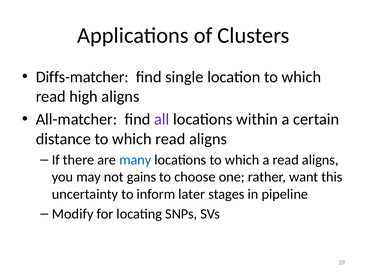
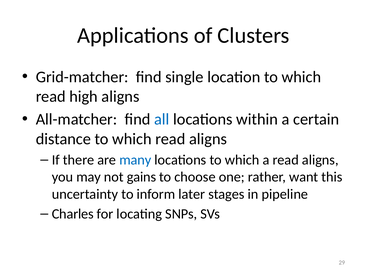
Diffs-matcher: Diffs-matcher -> Grid-matcher
all colour: purple -> blue
Modify: Modify -> Charles
